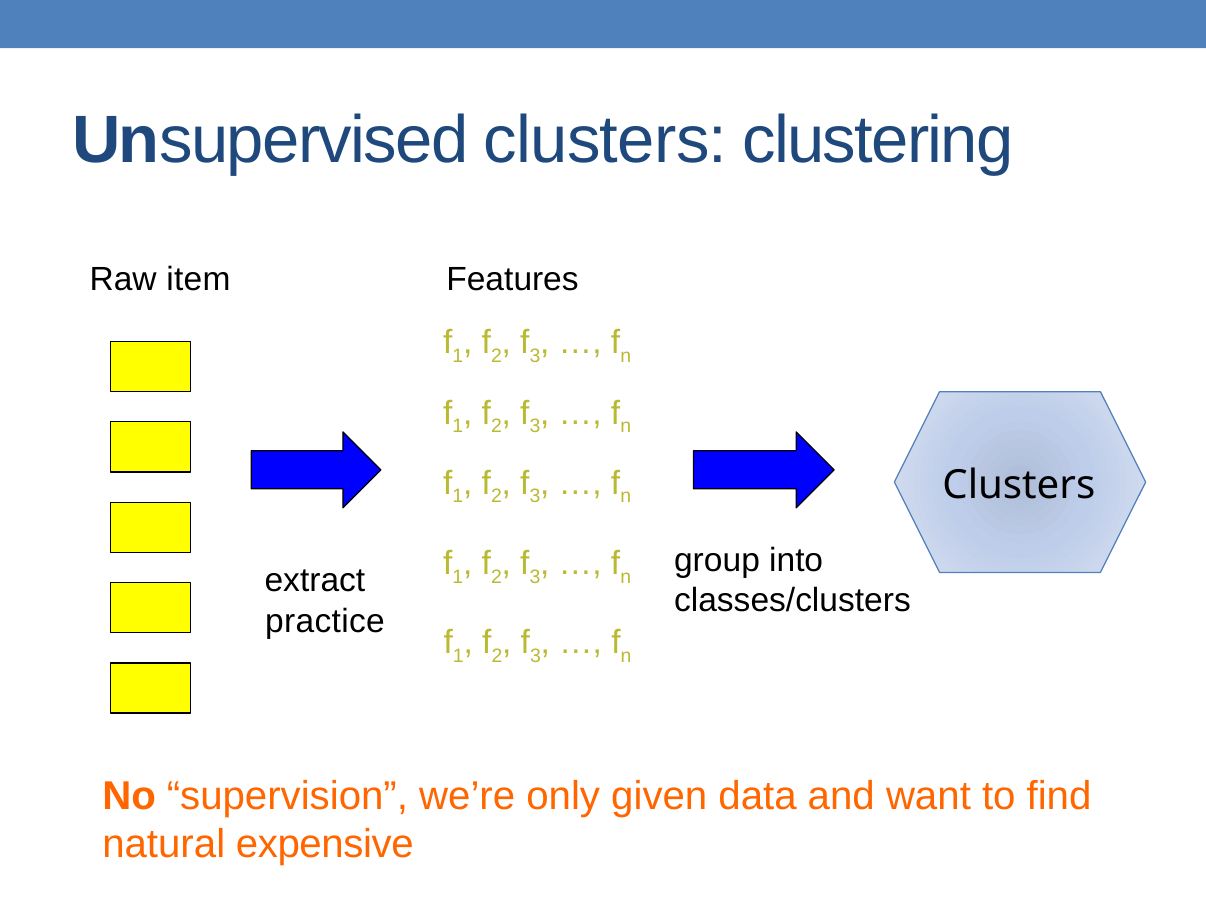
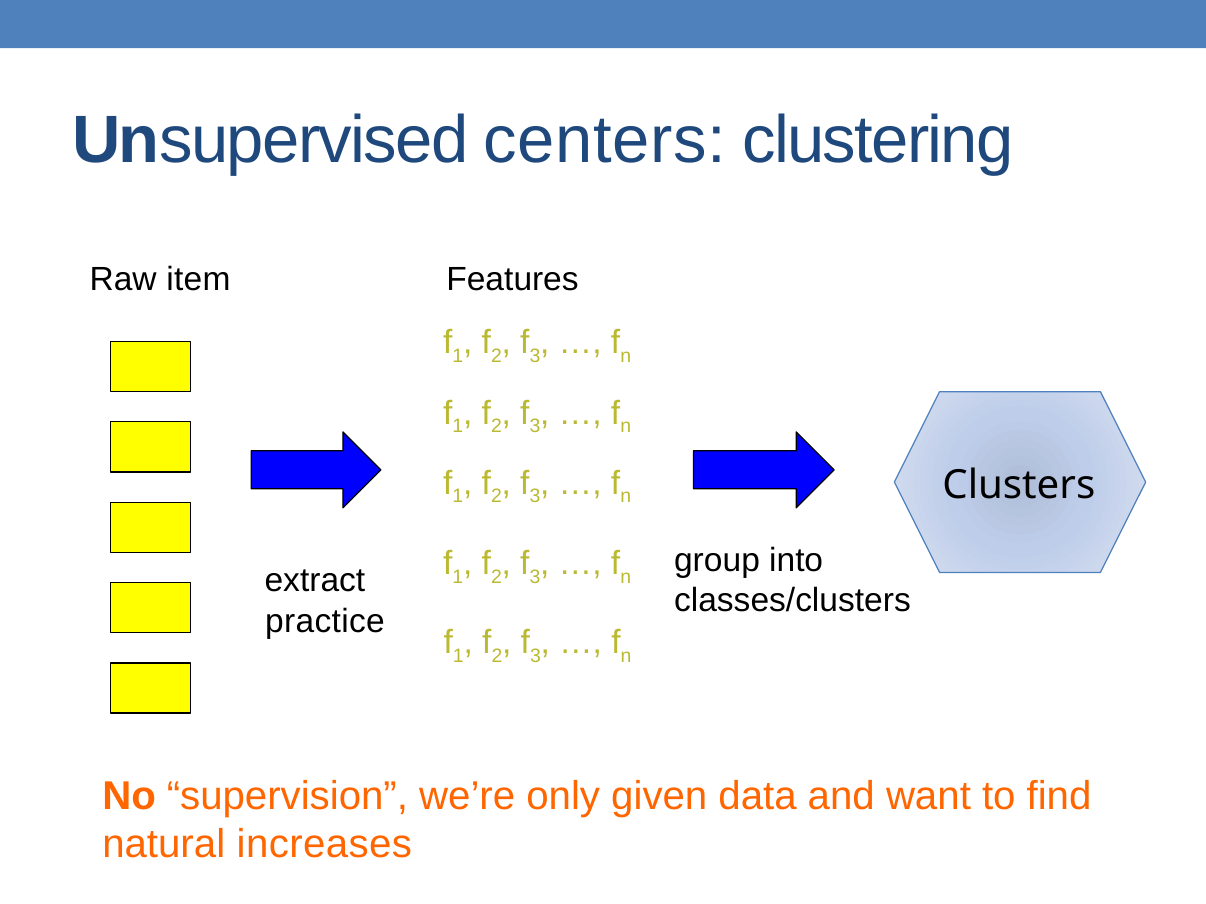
Unsupervised clusters: clusters -> centers
expensive: expensive -> increases
